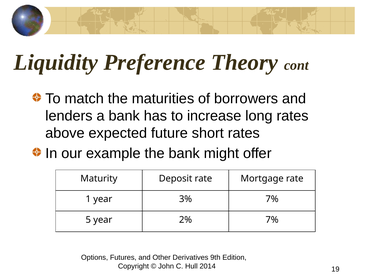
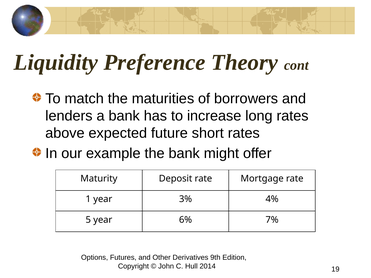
3% 7%: 7% -> 4%
2%: 2% -> 6%
